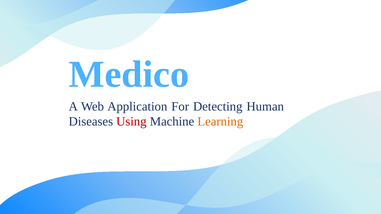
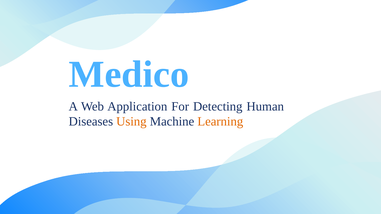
Using colour: red -> orange
